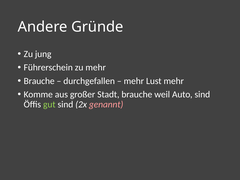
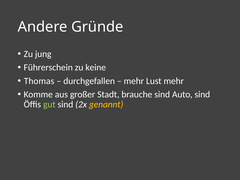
zu mehr: mehr -> keine
Brauche at (39, 81): Brauche -> Thomas
brauche weil: weil -> sind
genannt colour: pink -> yellow
